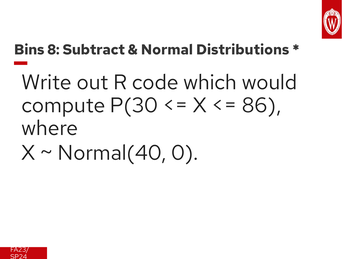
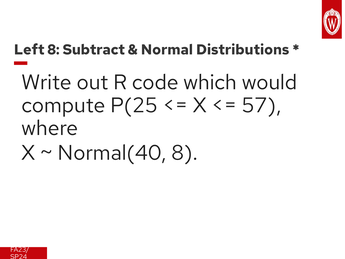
Bins: Bins -> Left
P(30: P(30 -> P(25
86: 86 -> 57
Normal(40 0: 0 -> 8
